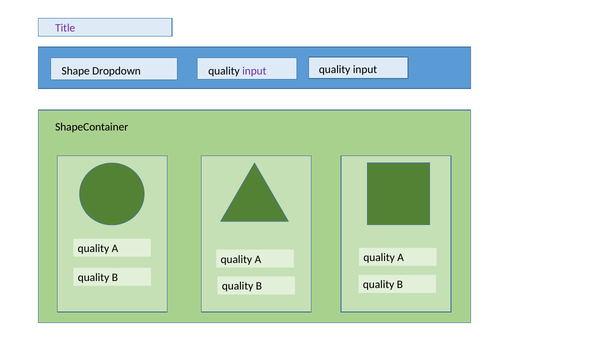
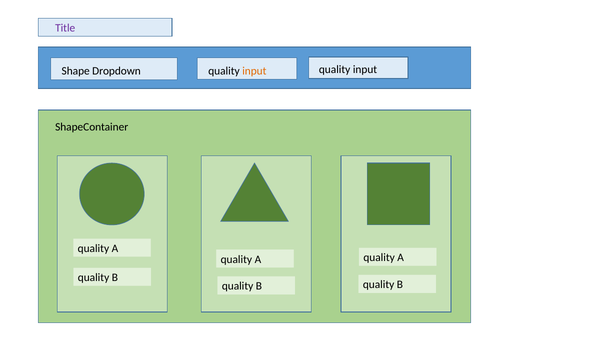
input at (254, 71) colour: purple -> orange
